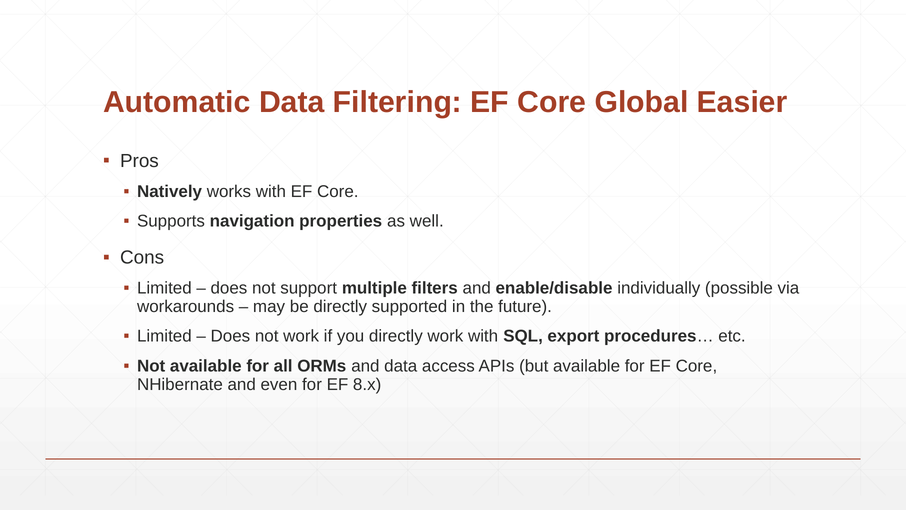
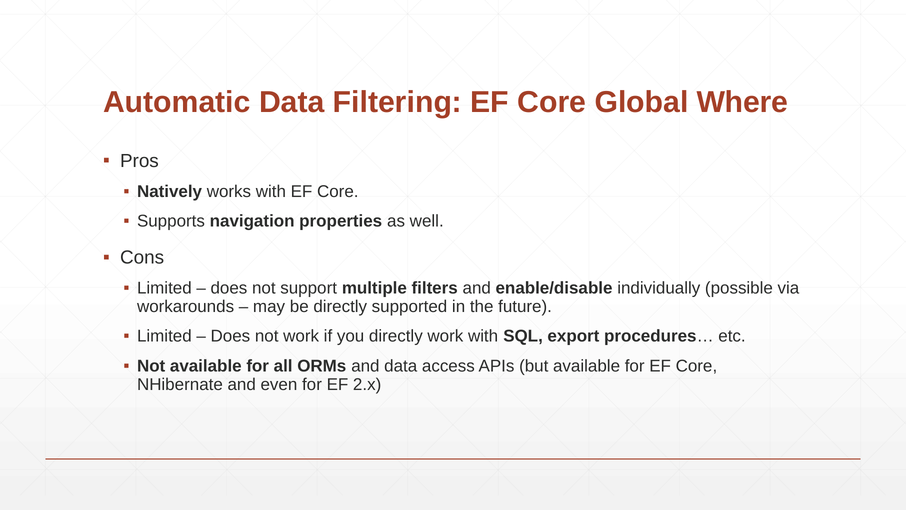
Easier: Easier -> Where
8.x: 8.x -> 2.x
